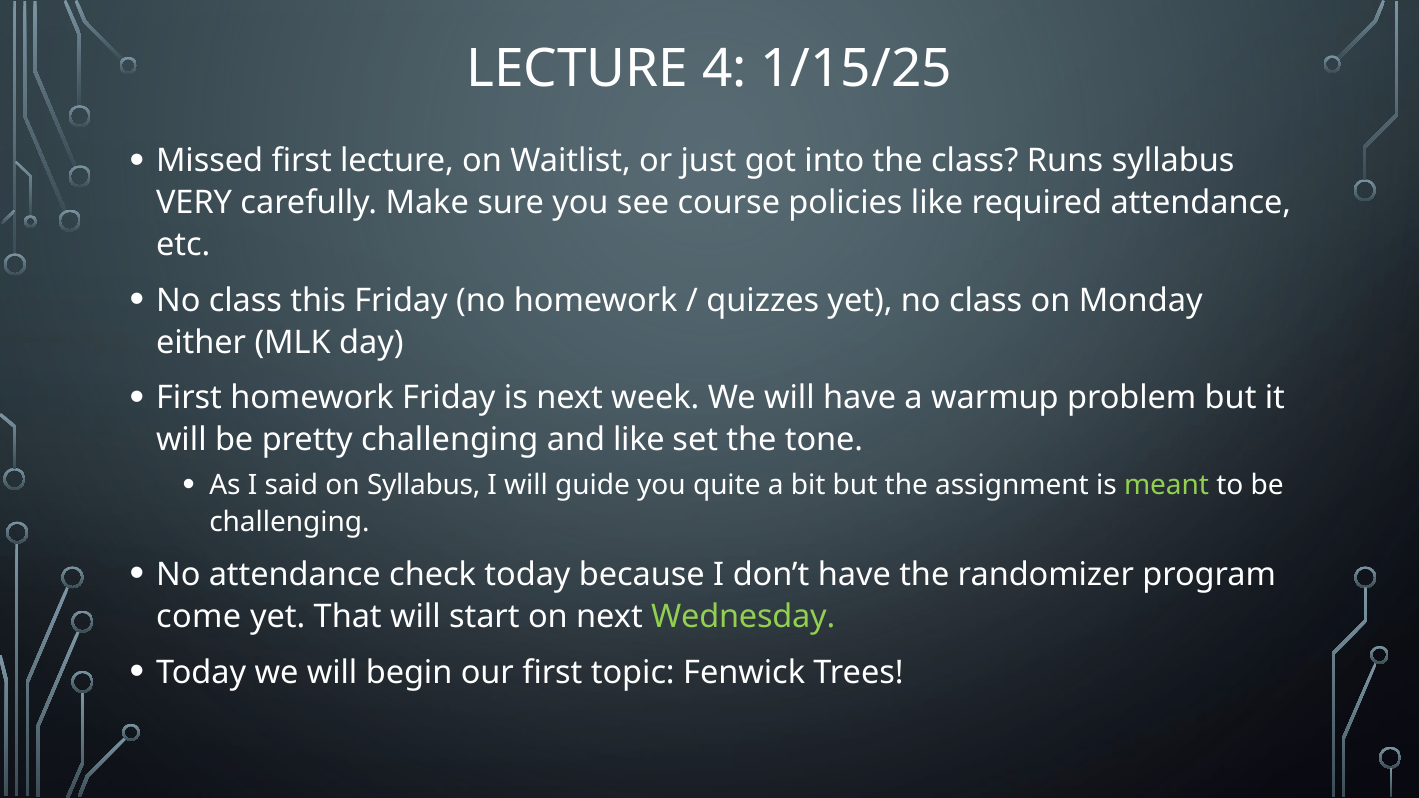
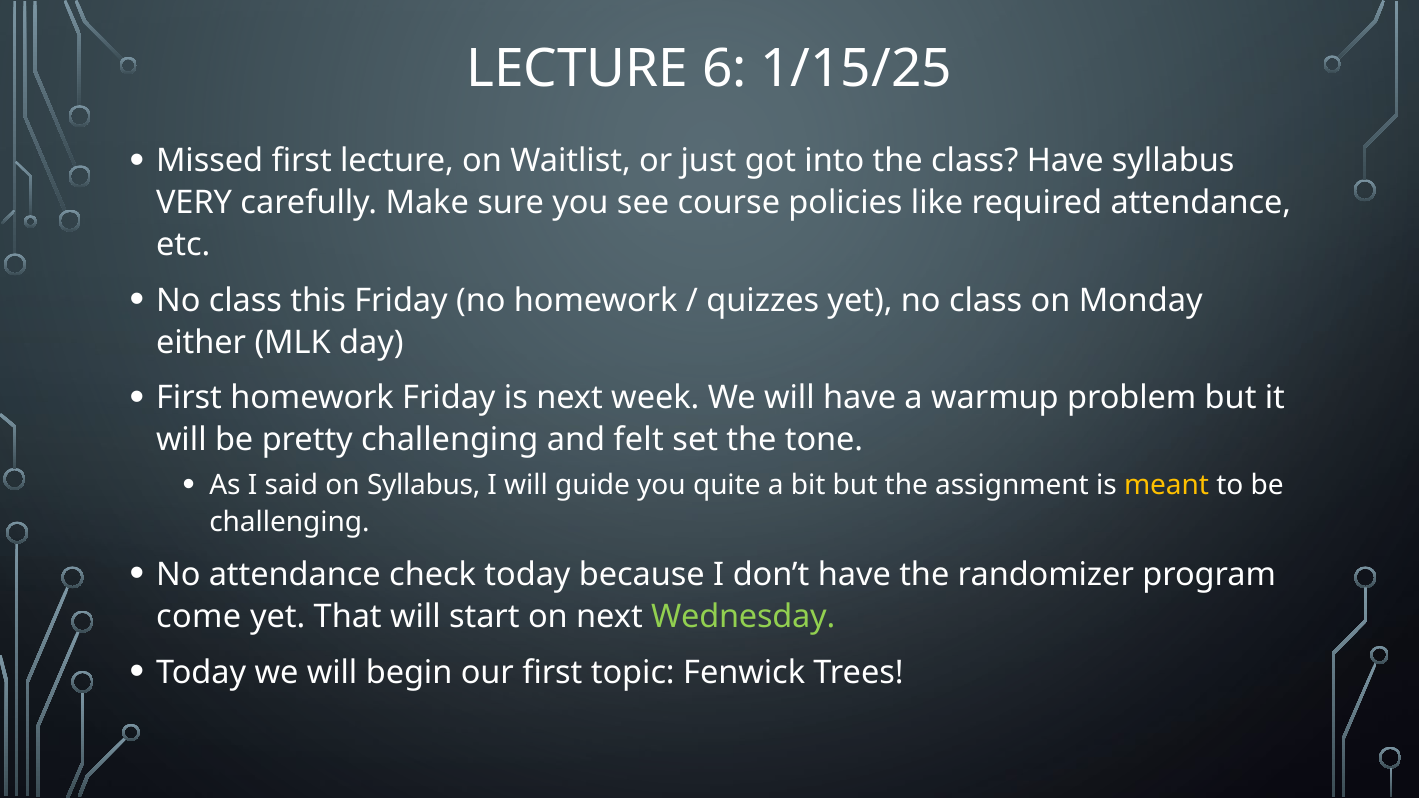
4: 4 -> 6
class Runs: Runs -> Have
and like: like -> felt
meant colour: light green -> yellow
